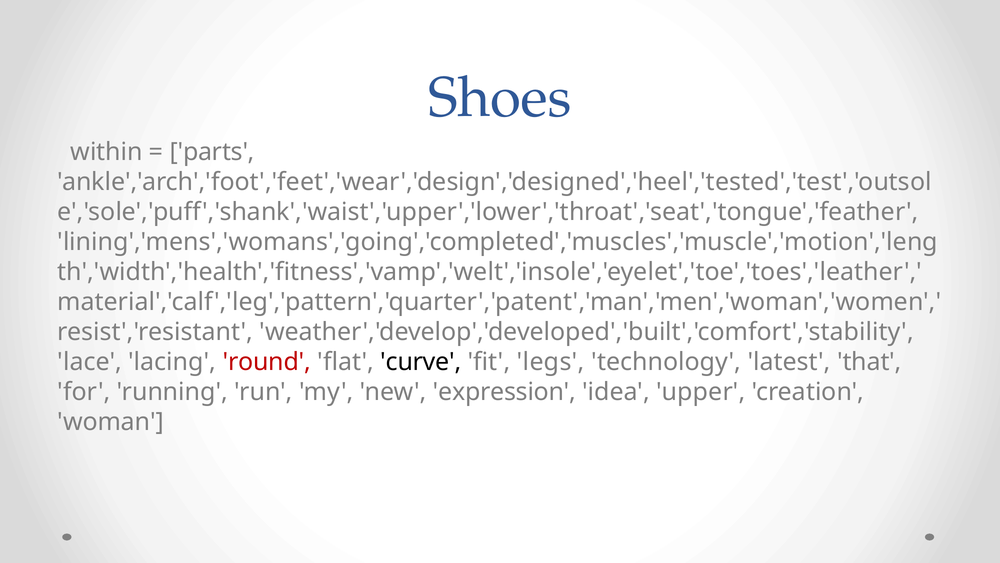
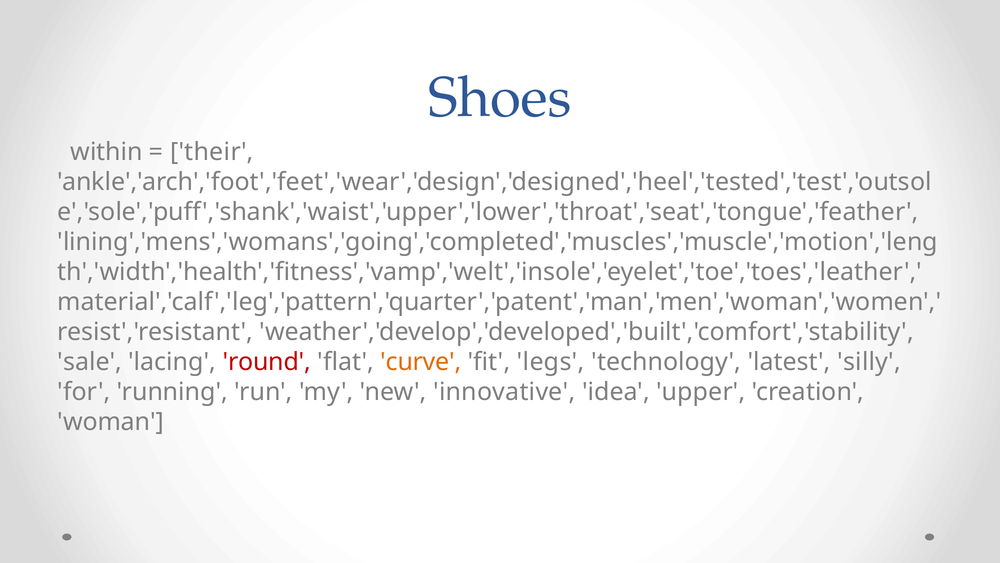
parts: parts -> their
lace: lace -> sale
curve colour: black -> orange
that: that -> silly
expression: expression -> innovative
